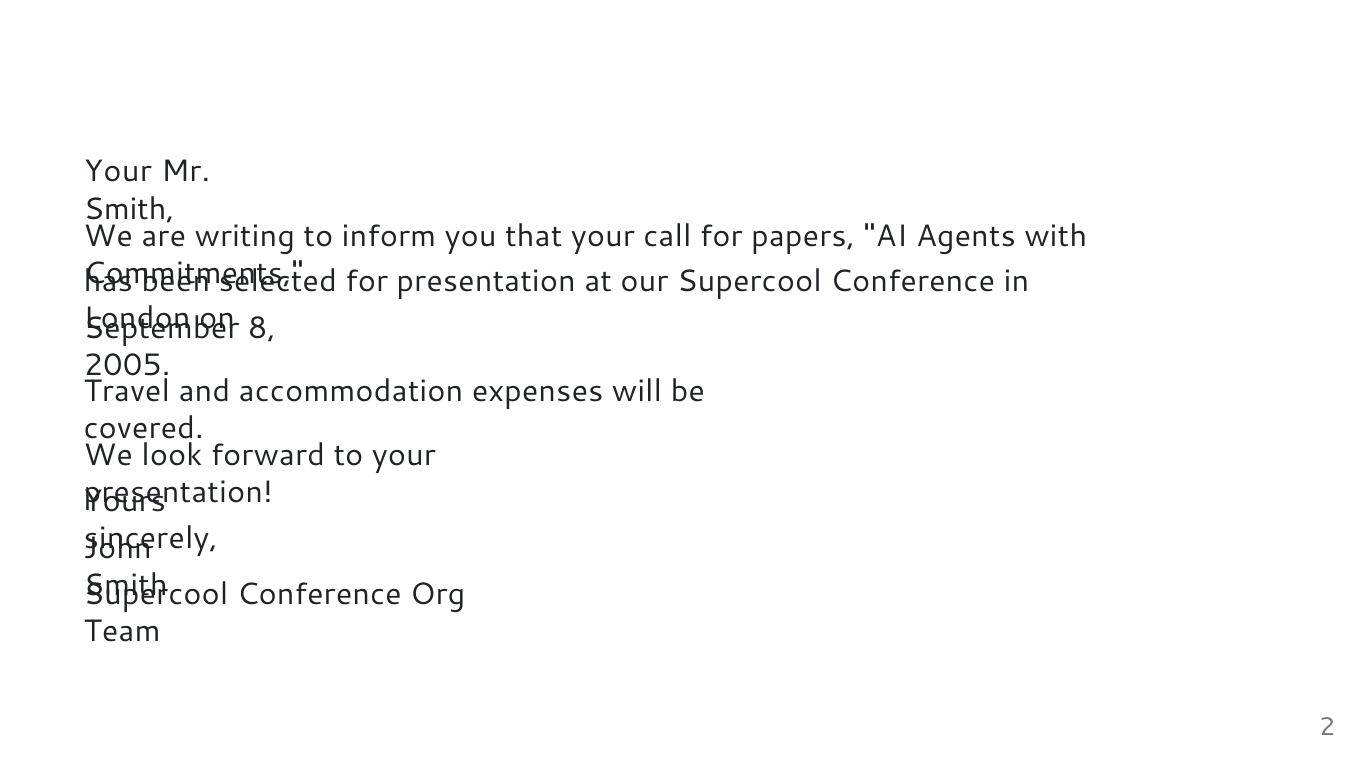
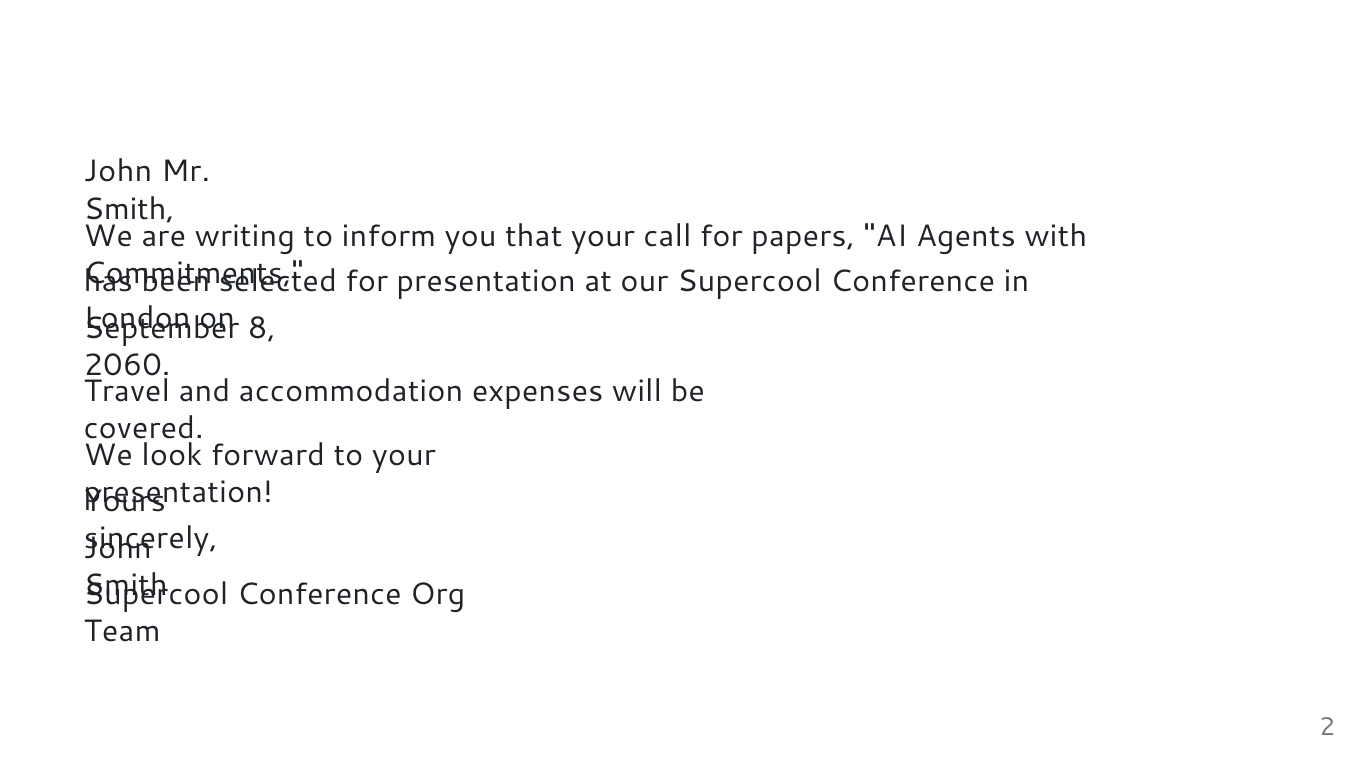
Your at (118, 172): Your -> John
2005: 2005 -> 2060
